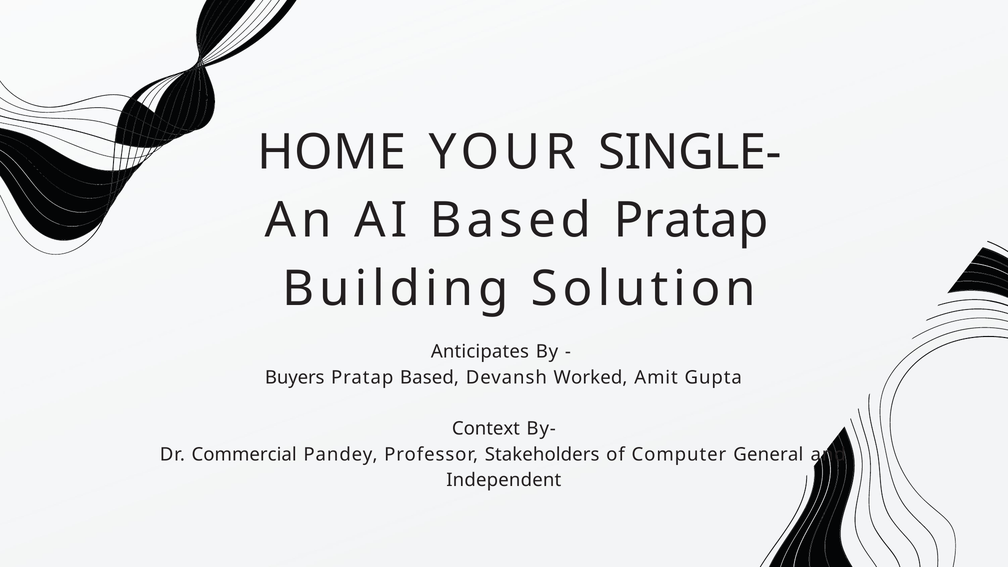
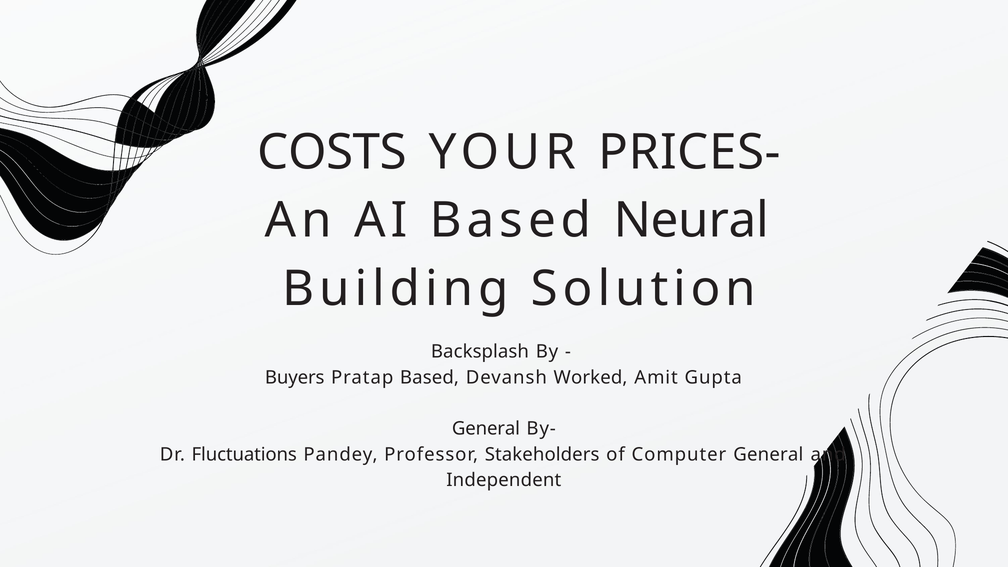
HOME: HOME -> COSTS
SINGLE-: SINGLE- -> PRICES-
Based Pratap: Pratap -> Neural
Anticipates: Anticipates -> Backsplash
Context at (486, 429): Context -> General
Commercial: Commercial -> Fluctuations
